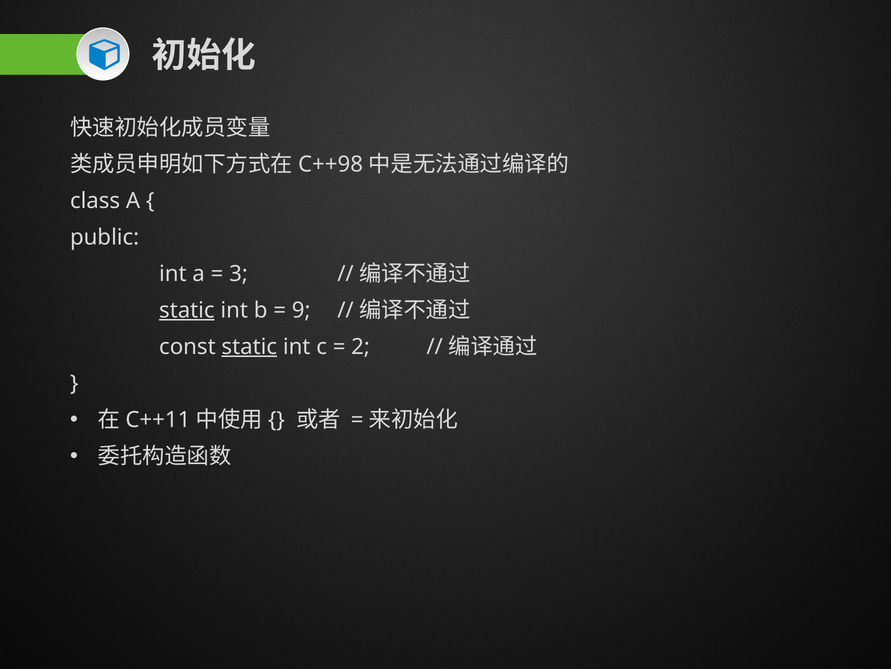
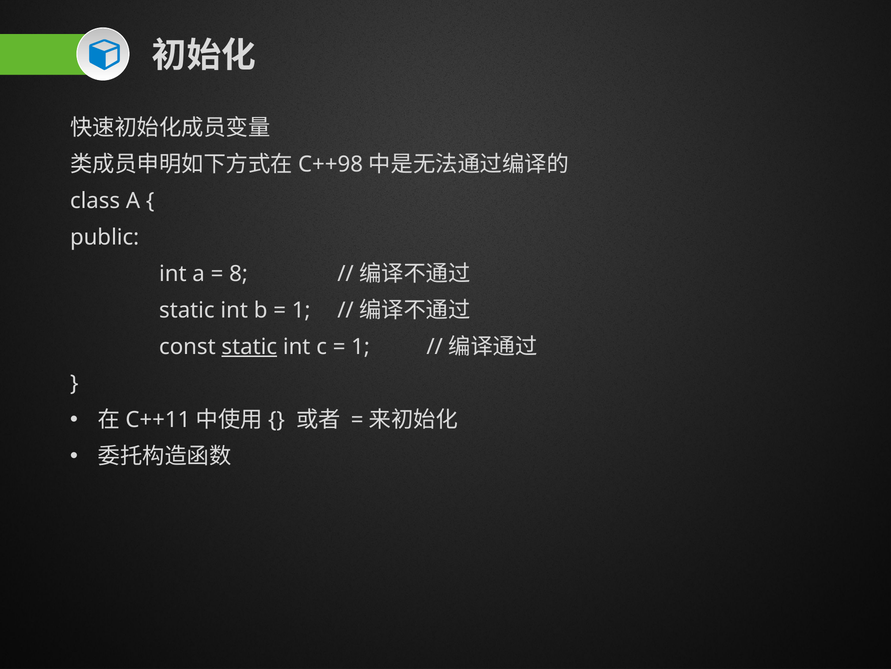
3: 3 -> 8
static at (187, 310) underline: present -> none
9 at (301, 310): 9 -> 1
2 at (361, 346): 2 -> 1
